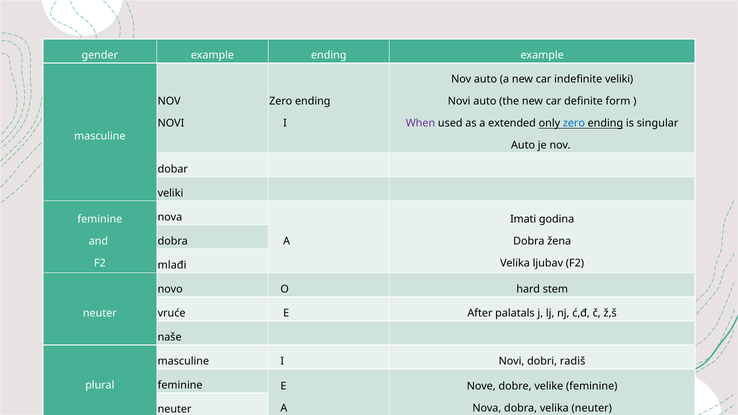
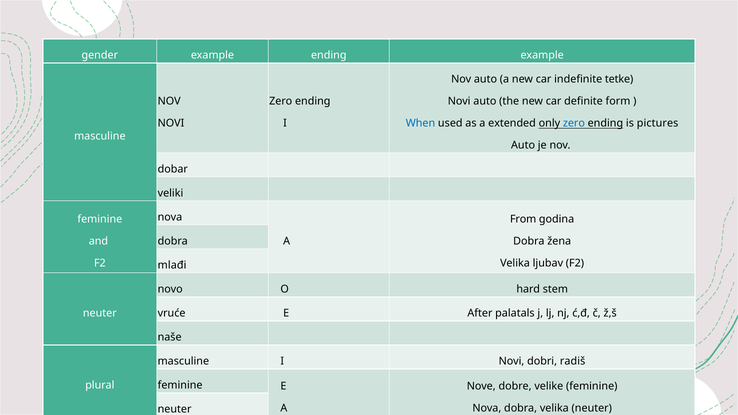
indefinite veliki: veliki -> tetke
When colour: purple -> blue
singular: singular -> pictures
Imati: Imati -> From
